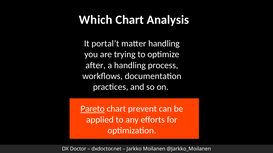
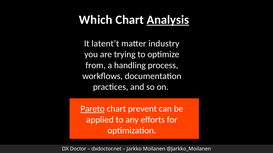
Analysis underline: none -> present
portal’t: portal’t -> latent’t
matter handling: handling -> industry
after: after -> from
